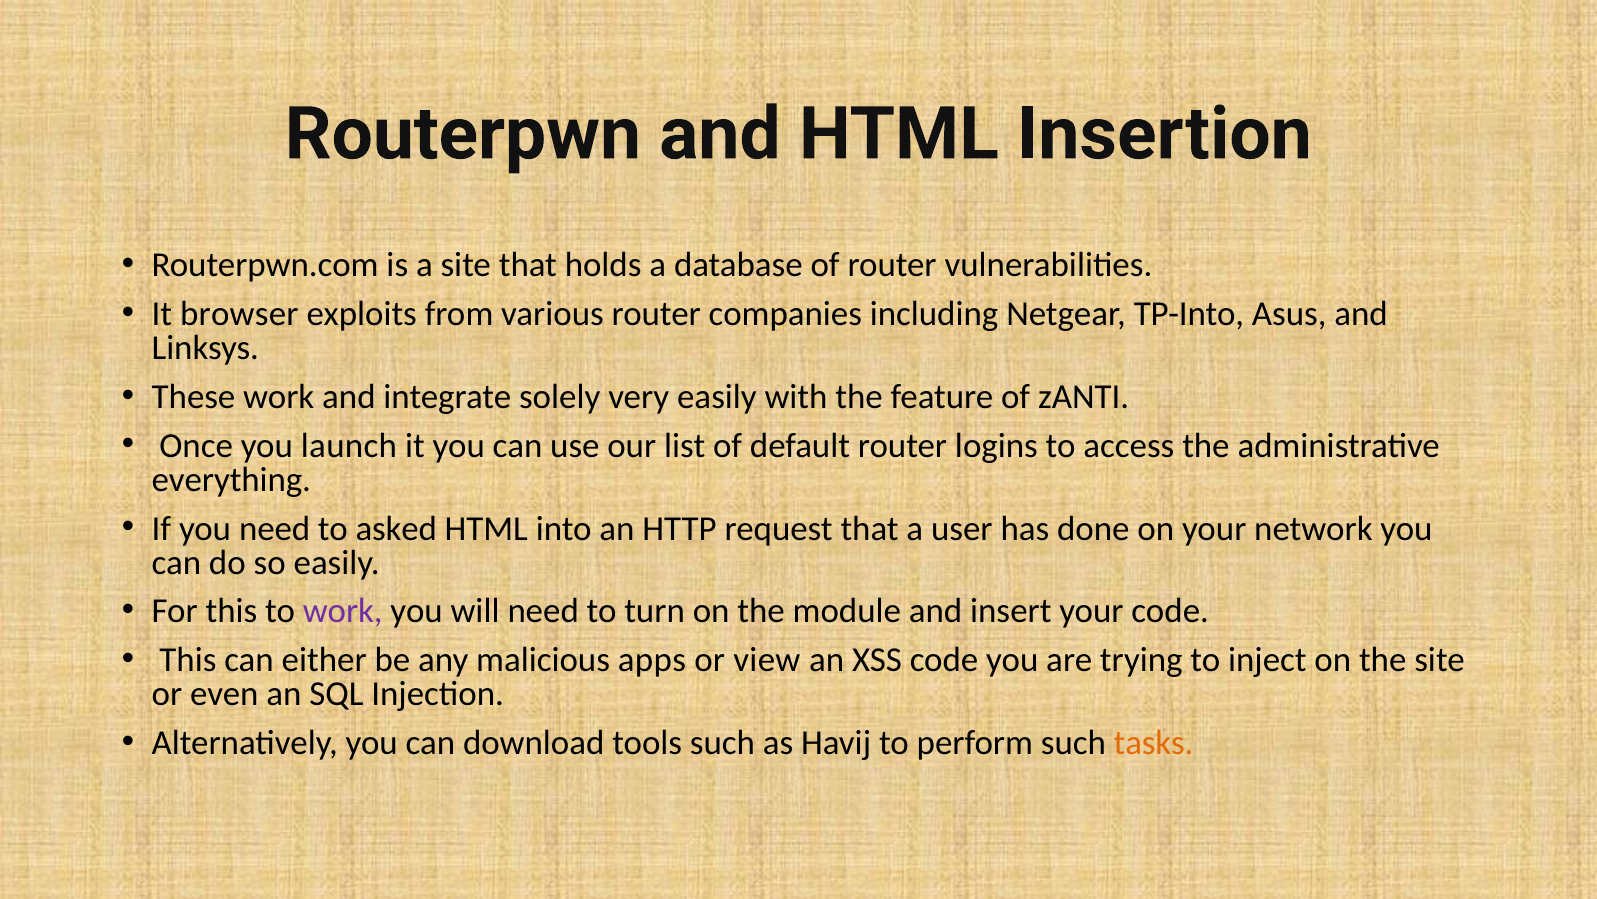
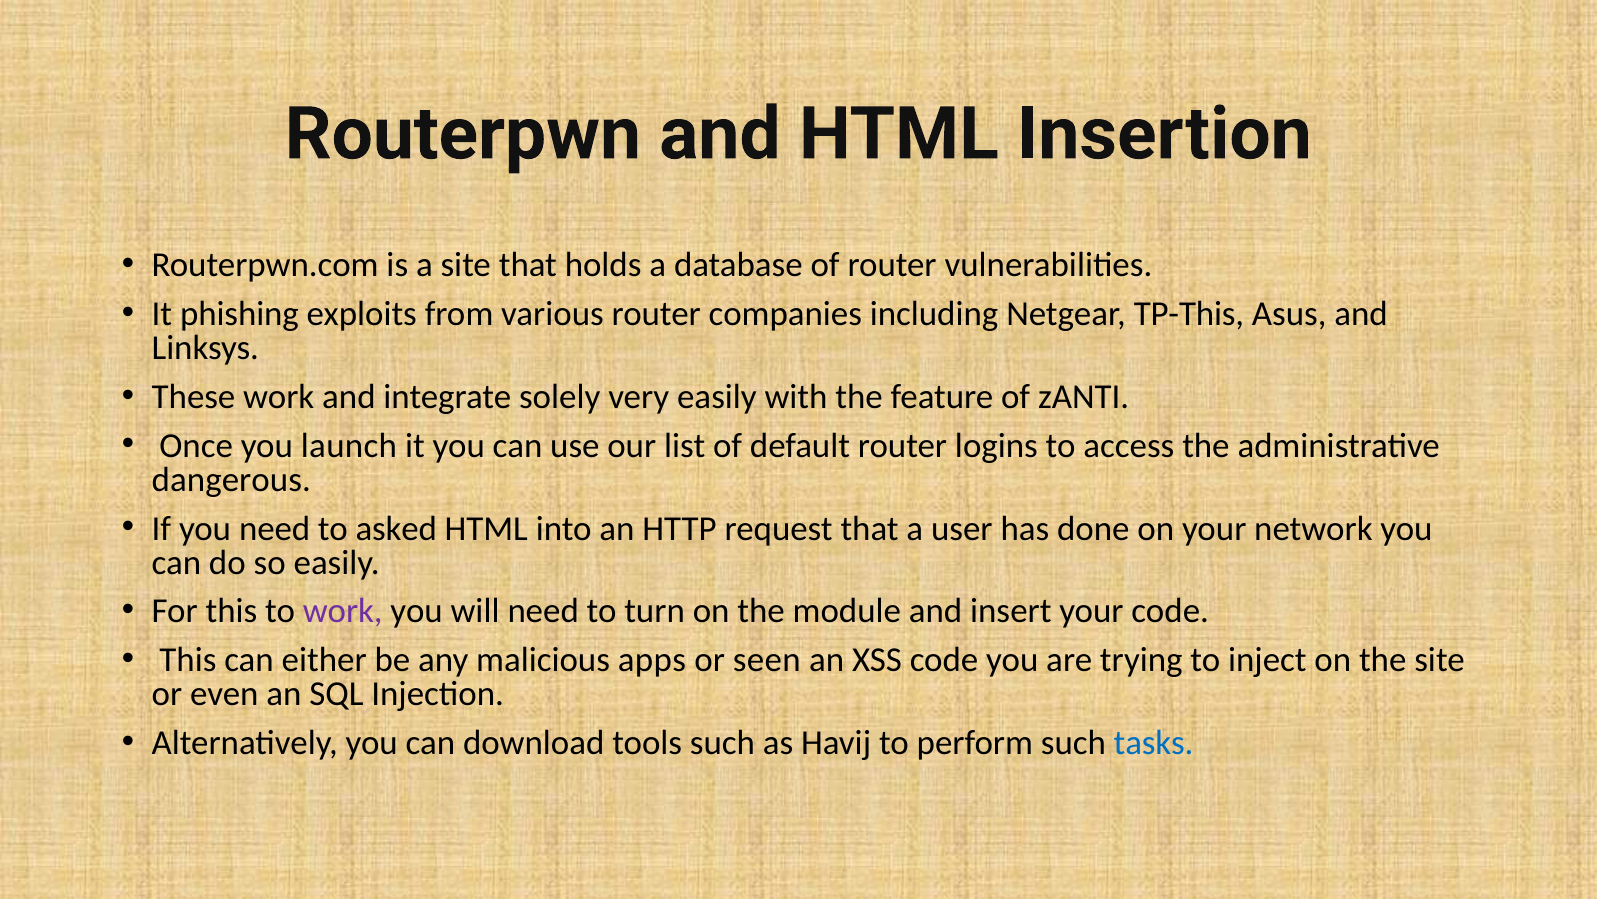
browser: browser -> phishing
TP-Into: TP-Into -> TP-This
everything: everything -> dangerous
view: view -> seen
tasks colour: orange -> blue
